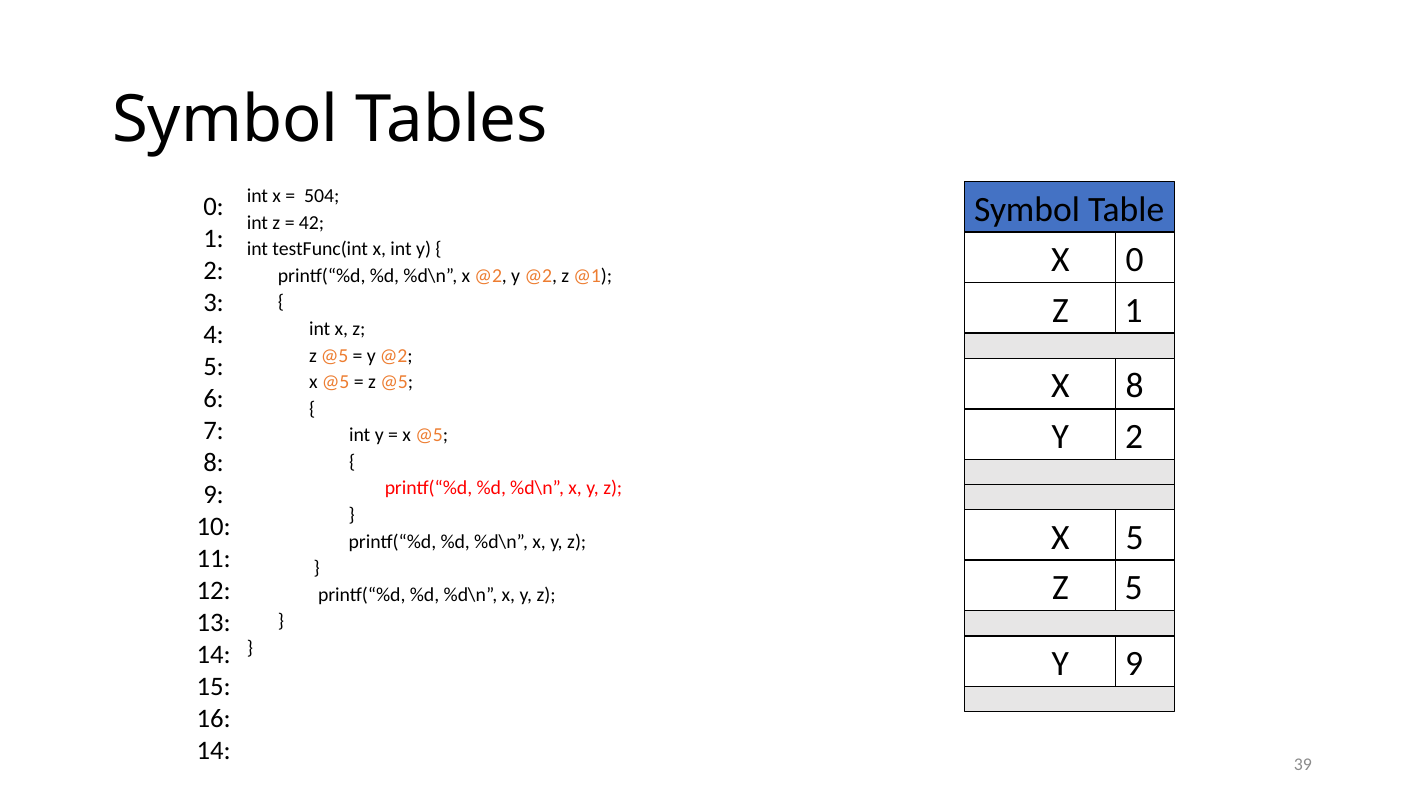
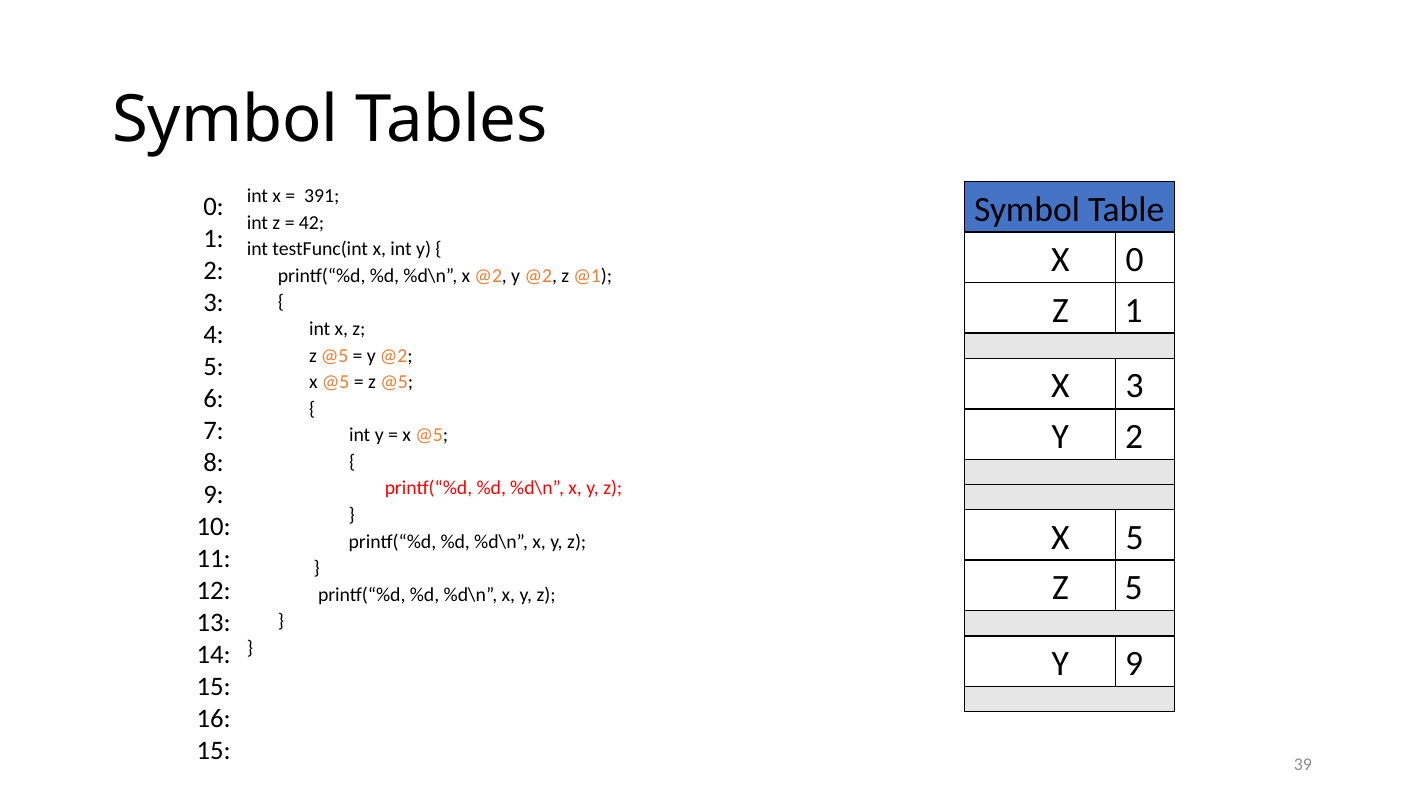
504: 504 -> 391
X 8: 8 -> 3
14 at (214, 751): 14 -> 15
